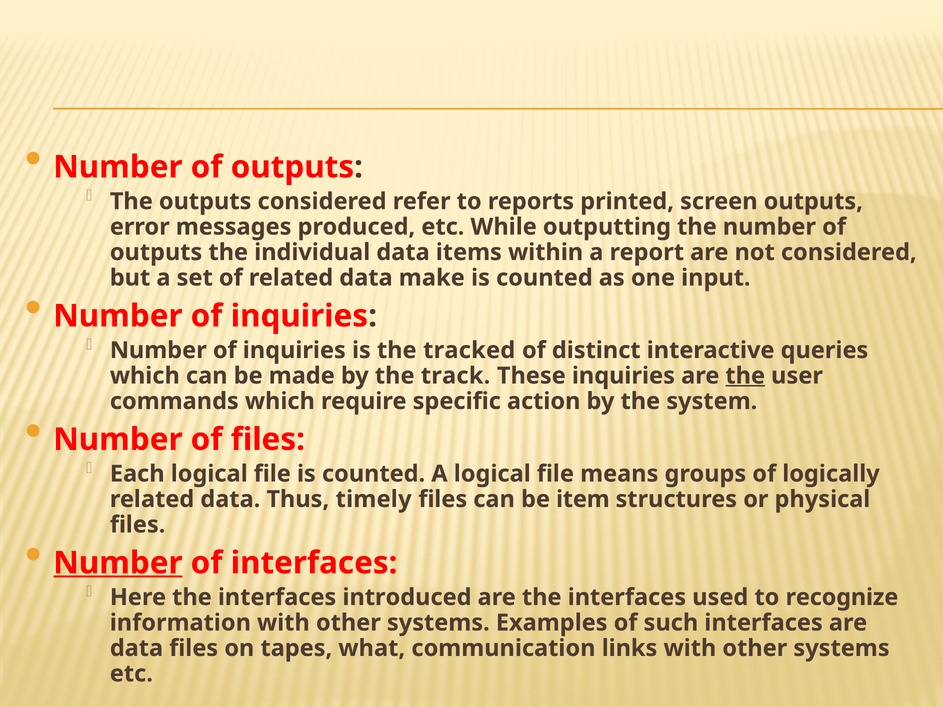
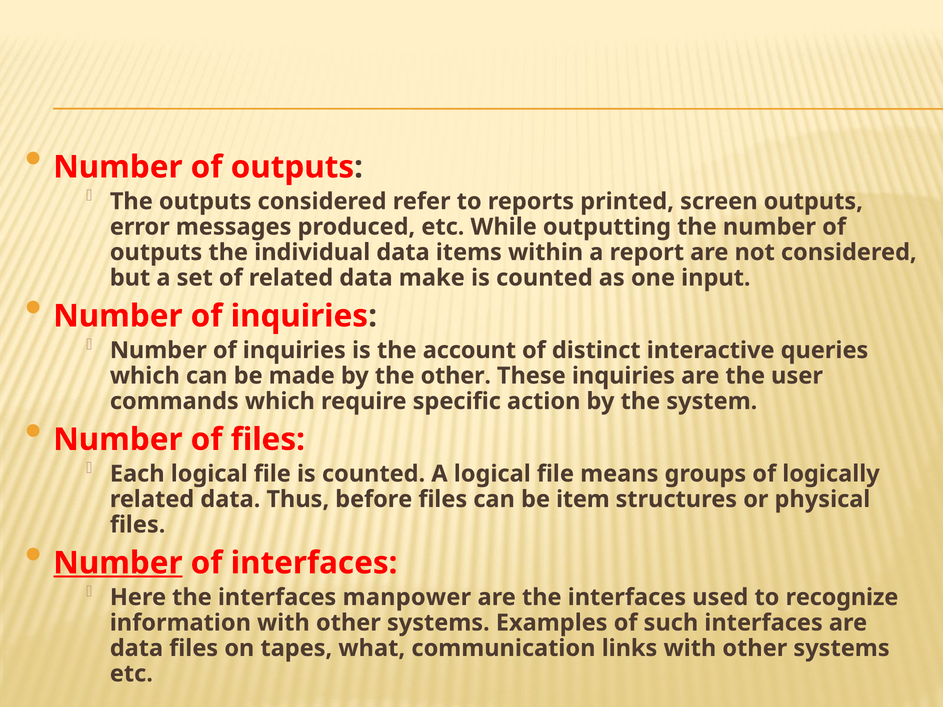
tracked: tracked -> account
the track: track -> other
the at (745, 376) underline: present -> none
timely: timely -> before
introduced: introduced -> manpower
